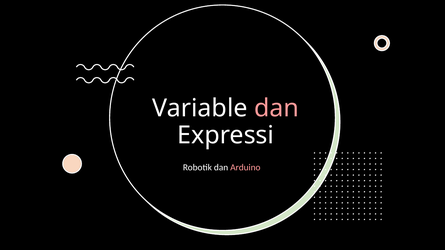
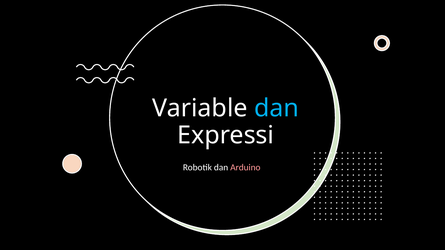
dan at (277, 108) colour: pink -> light blue
